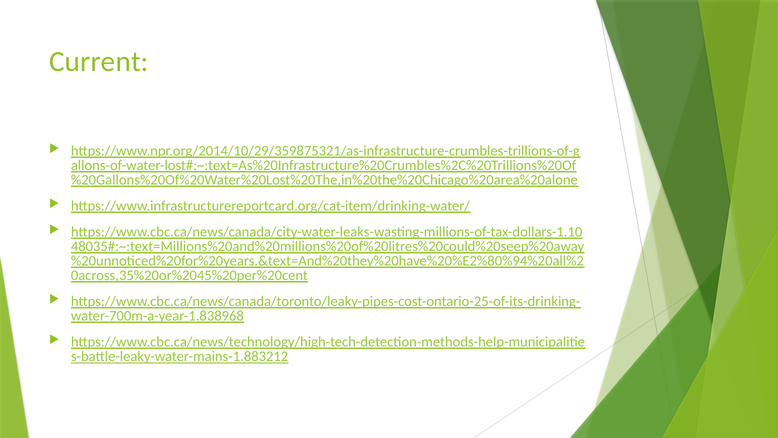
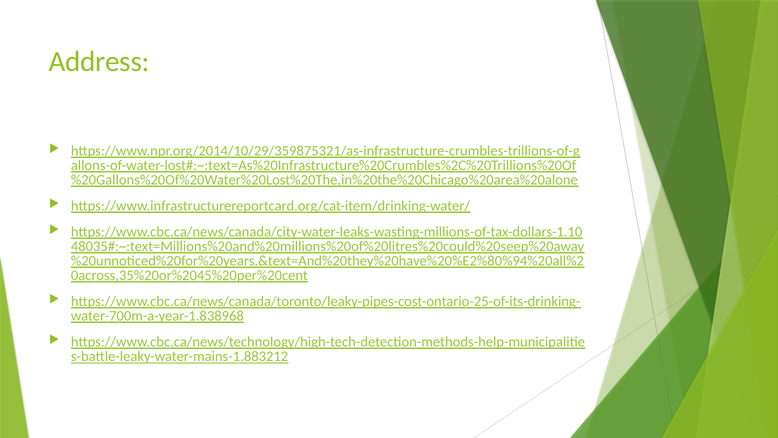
Current: Current -> Address
